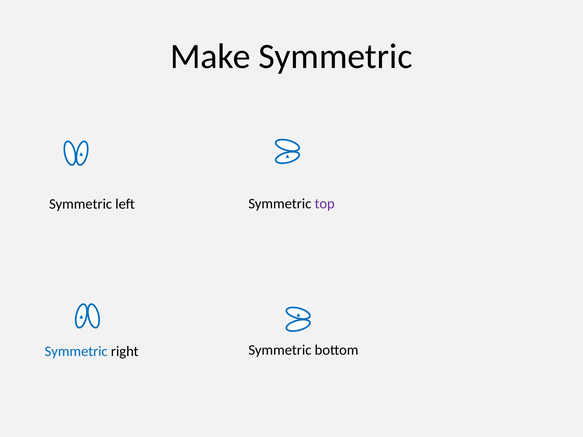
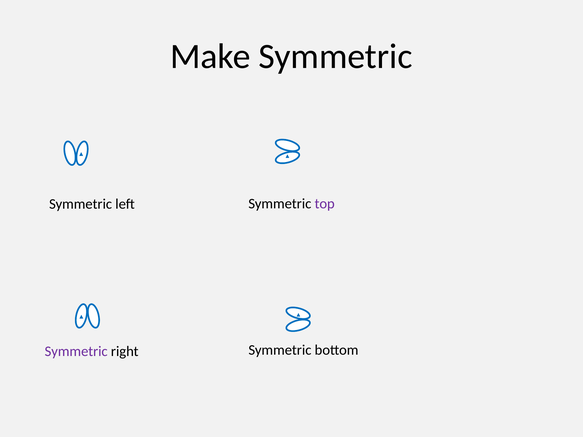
Symmetric at (76, 351) colour: blue -> purple
